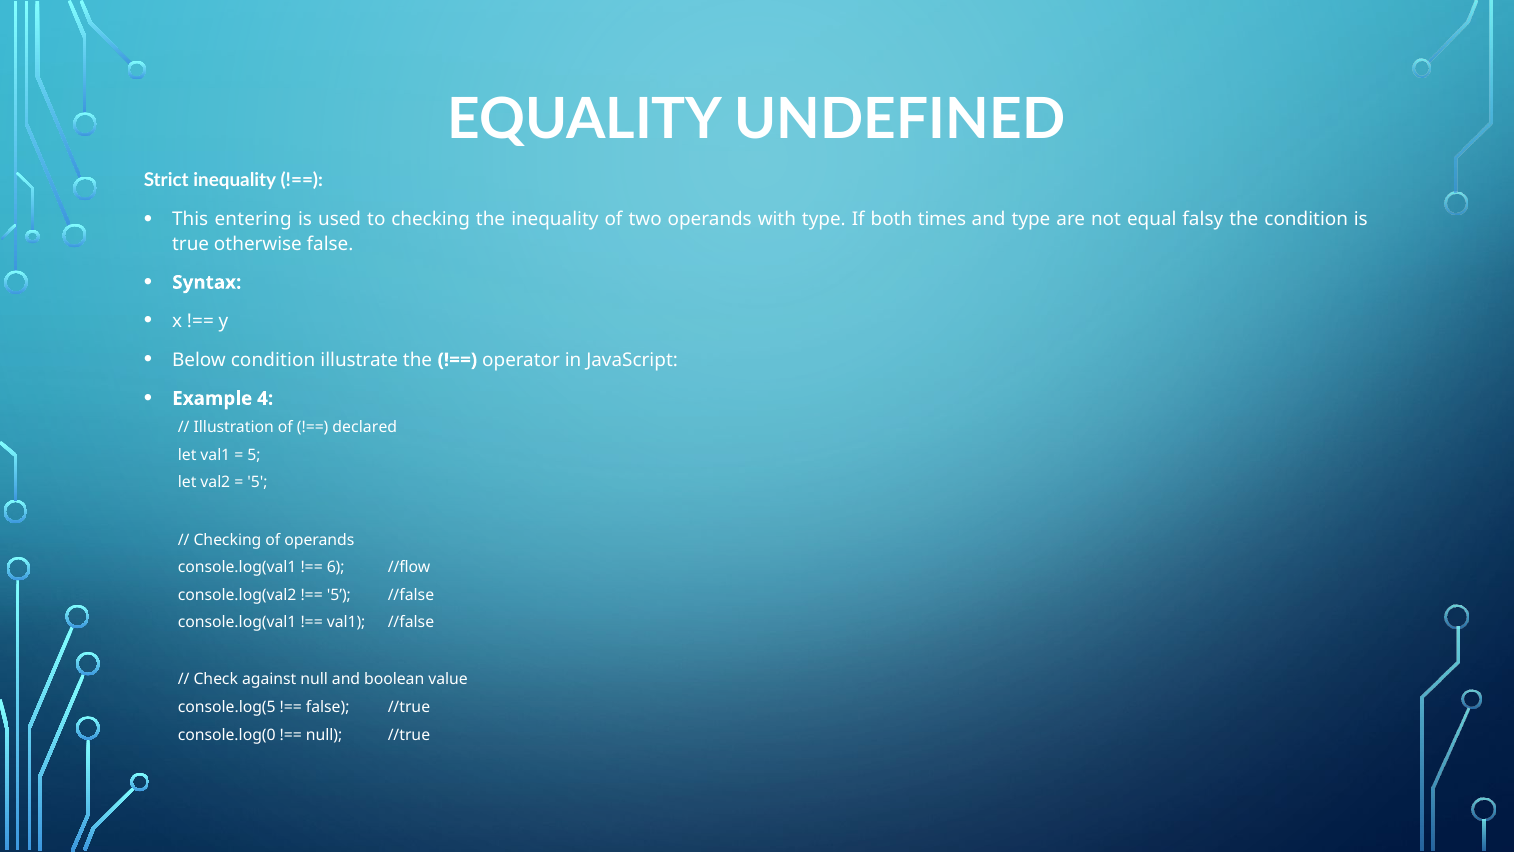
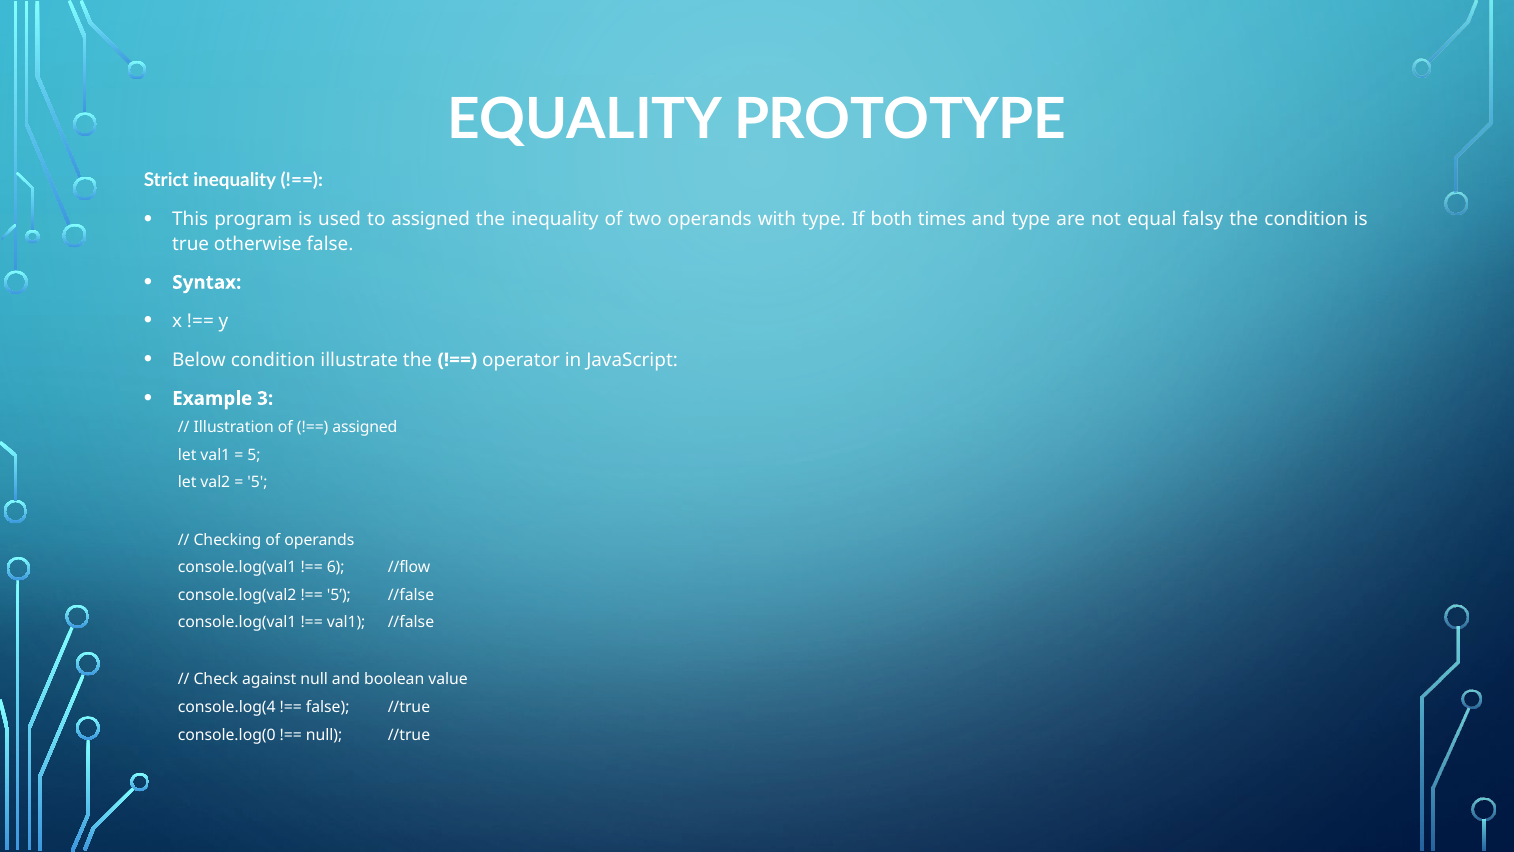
UNDEFINED: UNDEFINED -> PROTOTYPE
entering: entering -> program
to checking: checking -> assigned
4: 4 -> 3
declared at (365, 427): declared -> assigned
console.log(5: console.log(5 -> console.log(4
